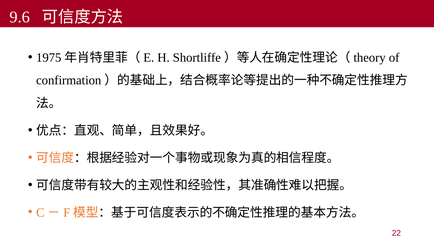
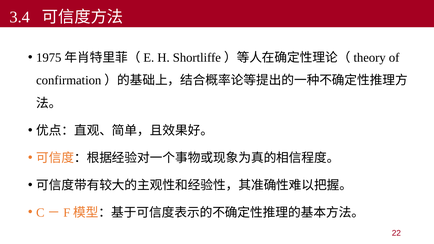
9.6: 9.6 -> 3.4
